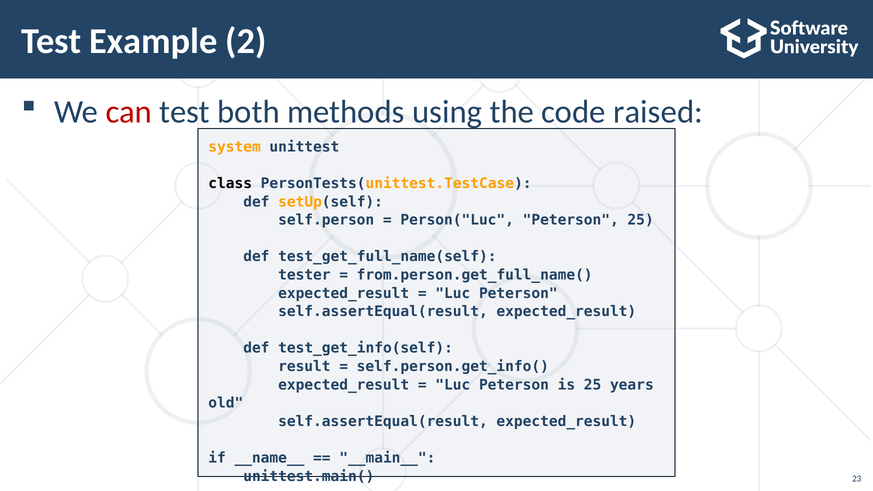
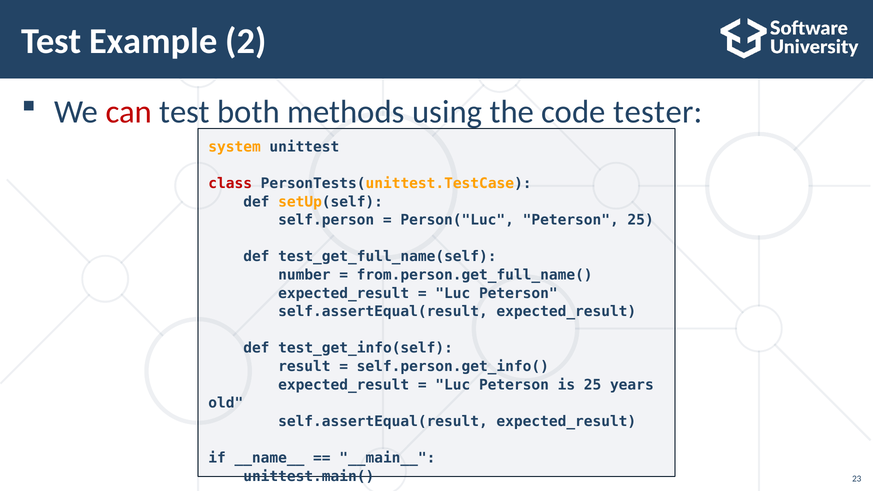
raised: raised -> tester
class colour: black -> red
tester: tester -> number
